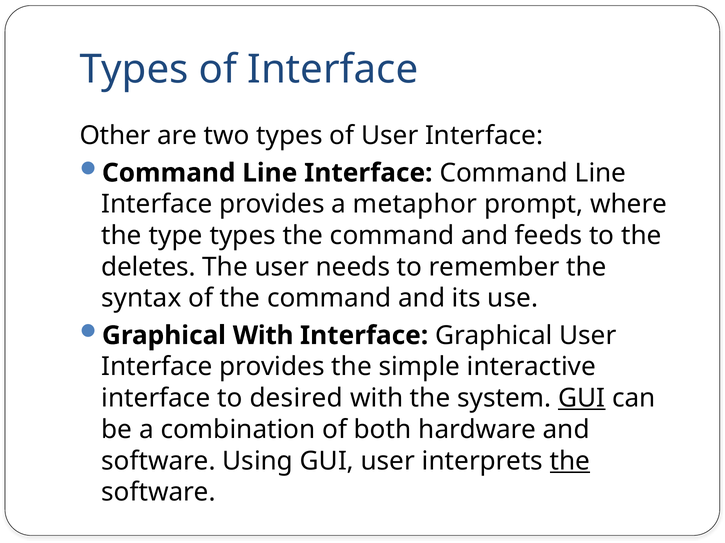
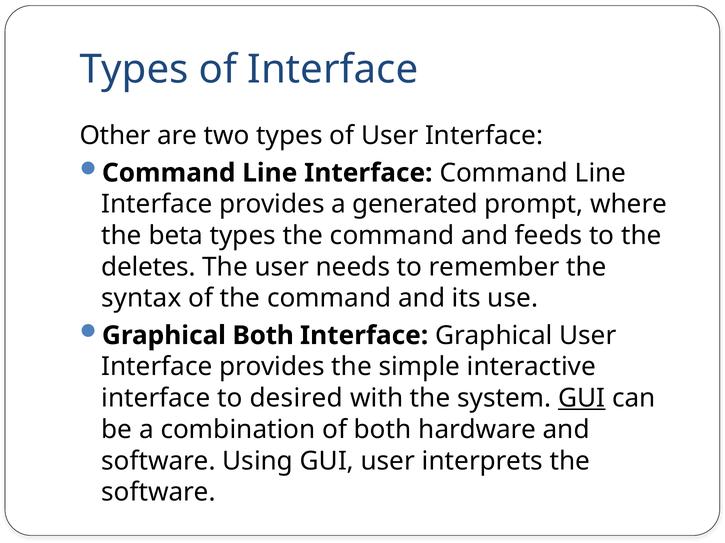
metaphor: metaphor -> generated
type: type -> beta
Graphical With: With -> Both
the at (570, 462) underline: present -> none
